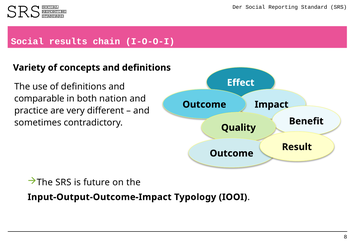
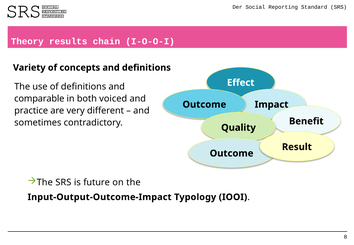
Social at (27, 41): Social -> Theory
nation: nation -> voiced
